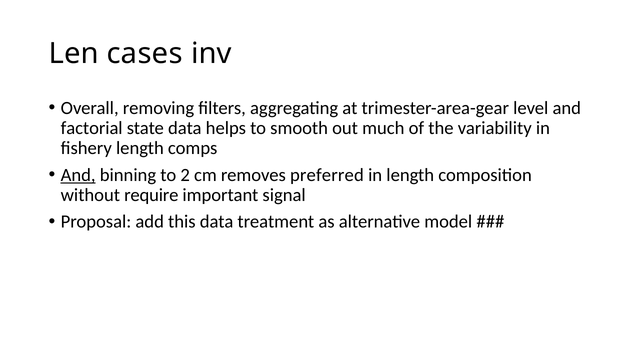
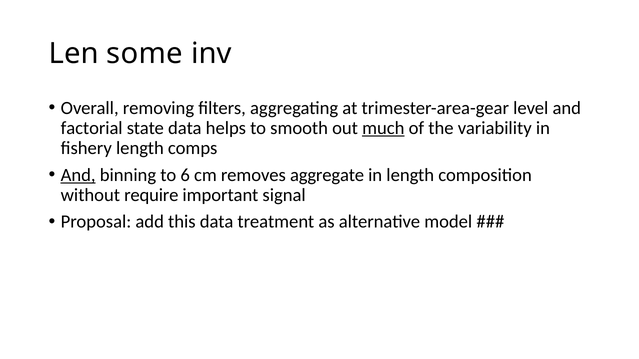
cases: cases -> some
much underline: none -> present
2: 2 -> 6
preferred: preferred -> aggregate
